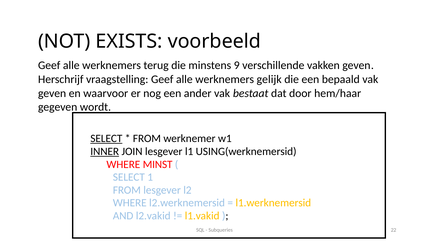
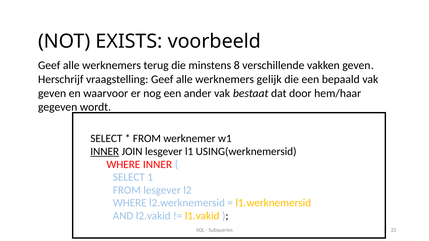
9: 9 -> 8
SELECT at (106, 139) underline: present -> none
WHERE MINST: MINST -> INNER
